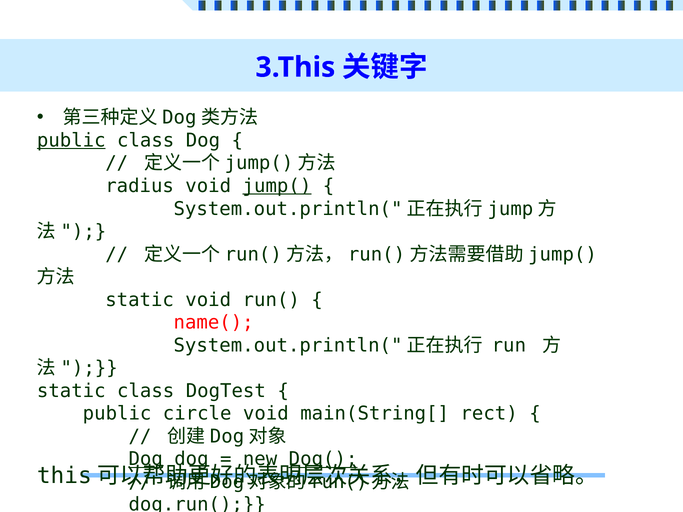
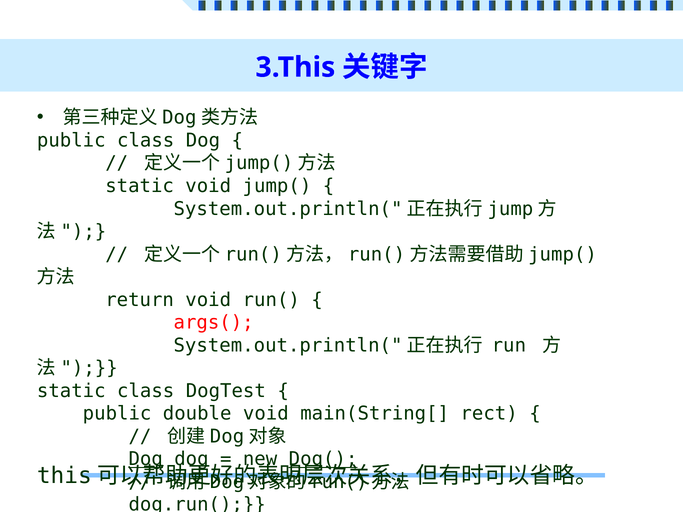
public at (71, 141) underline: present -> none
radius at (140, 186): radius -> static
jump( underline: present -> none
static at (140, 300): static -> return
name(: name( -> args(
circle: circle -> double
